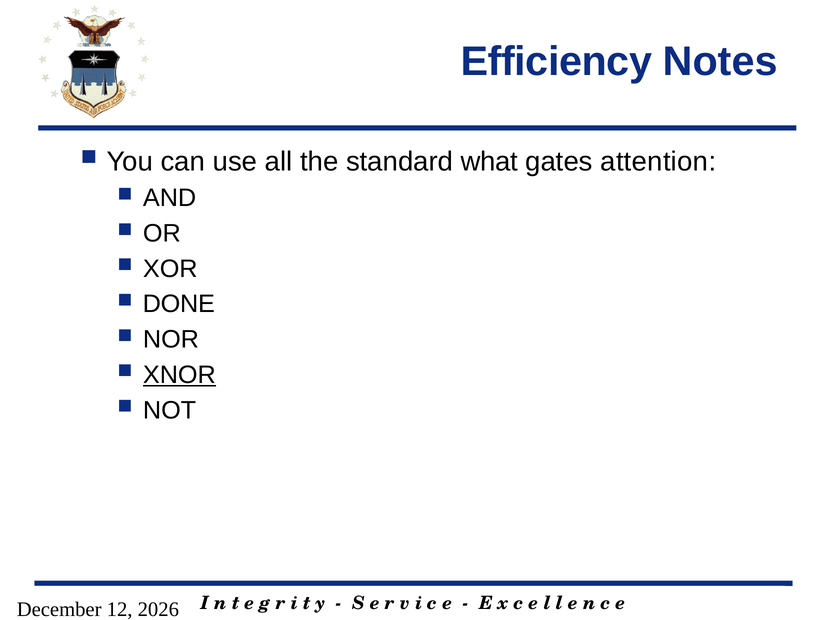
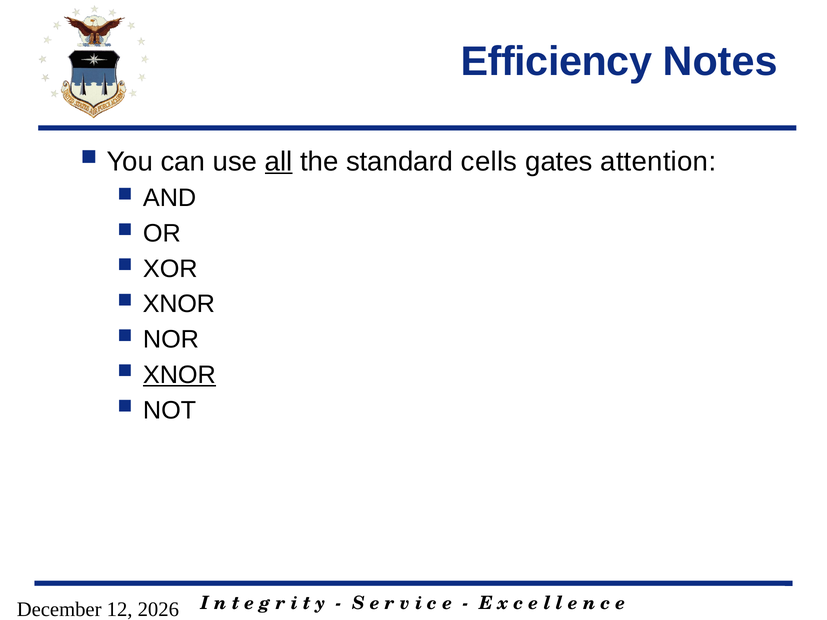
all underline: none -> present
what: what -> cells
DONE at (179, 304): DONE -> XNOR
